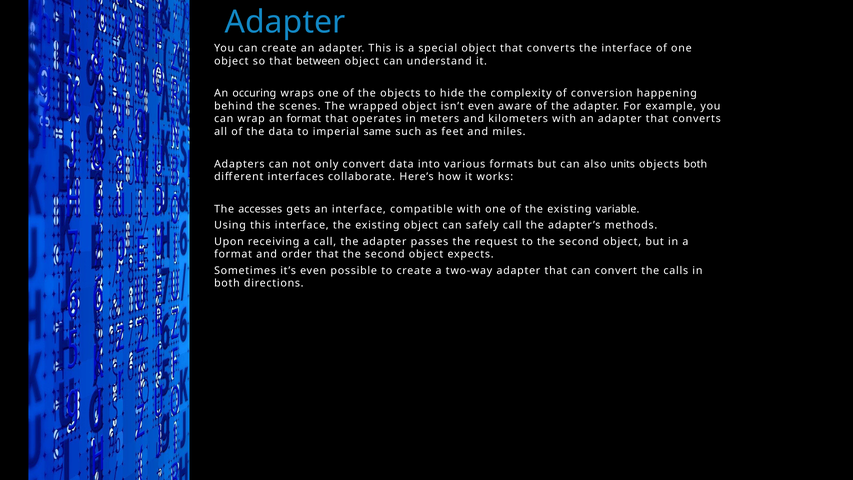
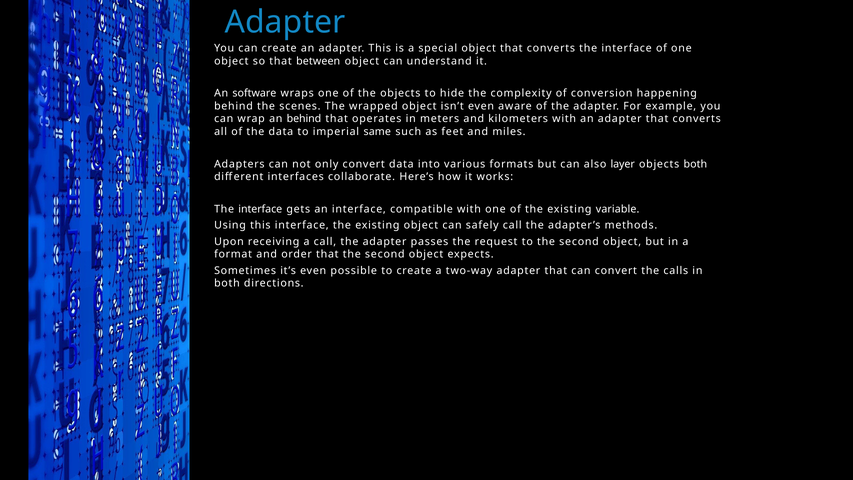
occuring: occuring -> software
an format: format -> behind
units: units -> layer
accesses at (260, 209): accesses -> interface
